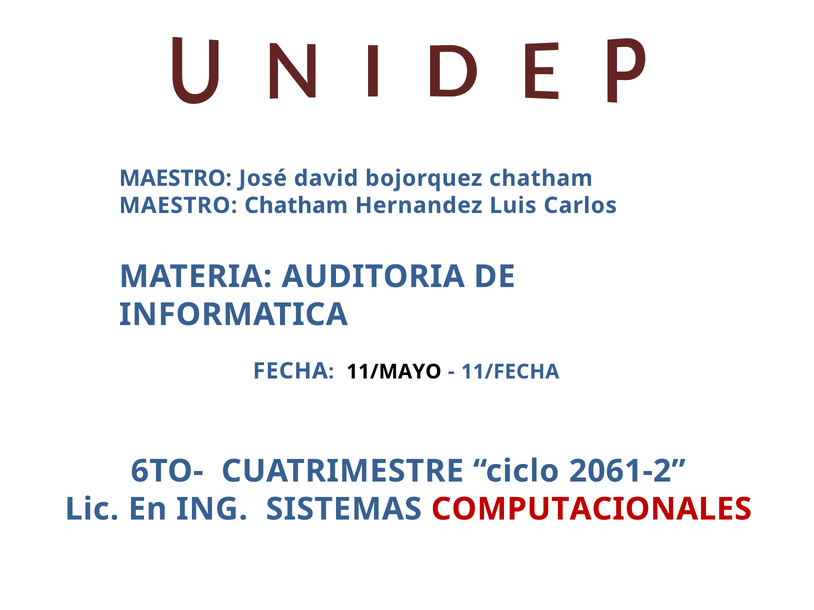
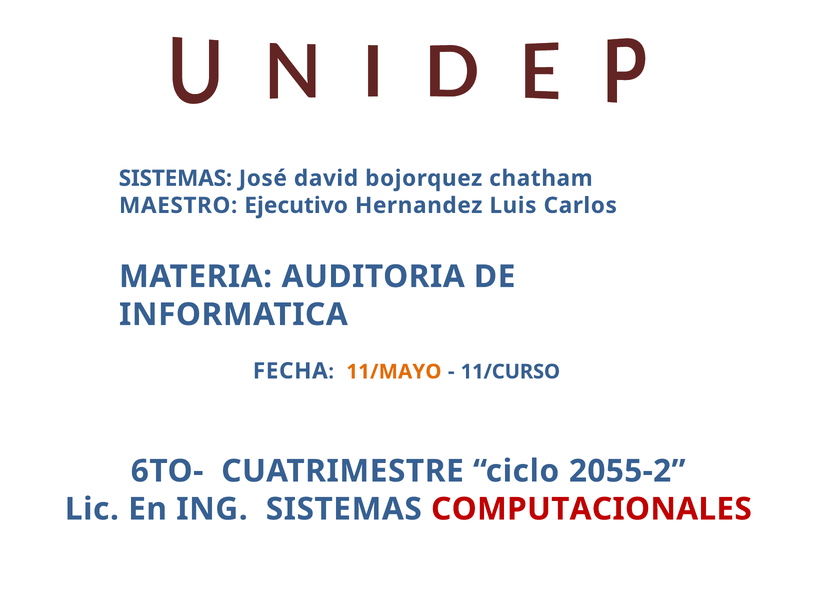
MAESTRO at (175, 179): MAESTRO -> SISTEMAS
MAESTRO Chatham: Chatham -> Ejecutivo
11/MAYO colour: black -> orange
11/FECHA: 11/FECHA -> 11/CURSO
2061-2: 2061-2 -> 2055-2
